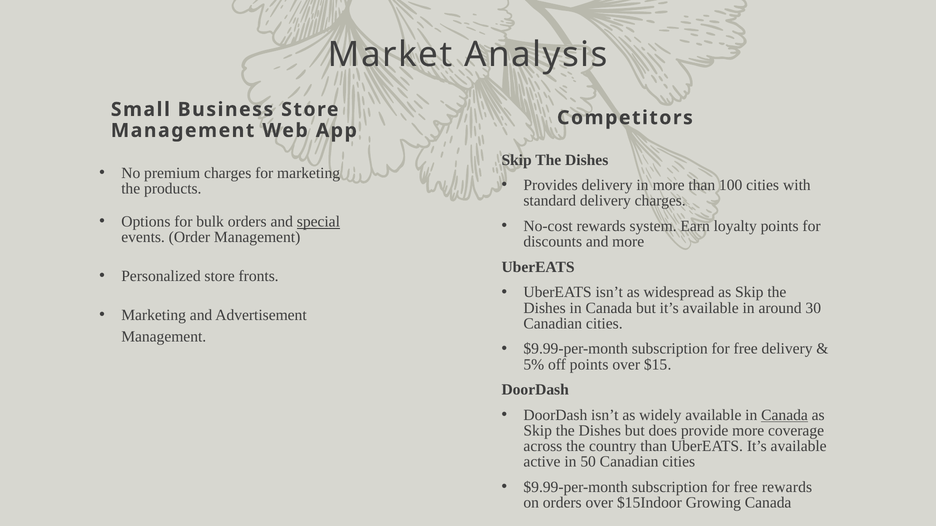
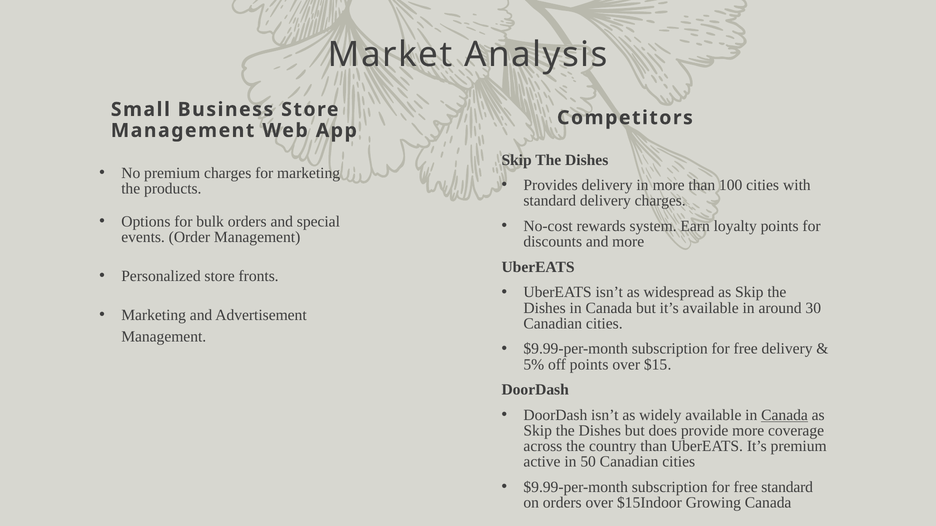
special underline: present -> none
UberEATS It’s available: available -> premium
free rewards: rewards -> standard
